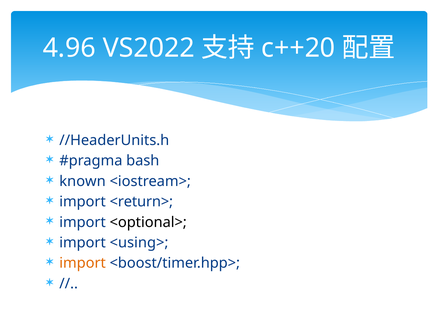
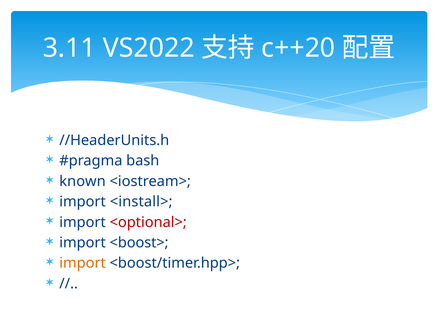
4.96: 4.96 -> 3.11
<return>: <return> -> <install>
<optional> colour: black -> red
<using>: <using> -> <boost>
